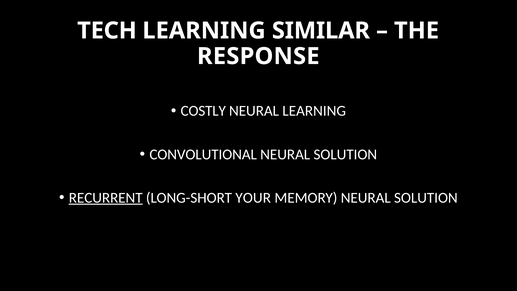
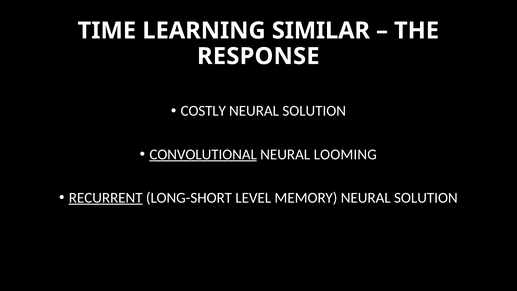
TECH: TECH -> TIME
LEARNING at (314, 111): LEARNING -> SOLUTION
CONVOLUTIONAL underline: none -> present
SOLUTION at (345, 154): SOLUTION -> LOOMING
YOUR: YOUR -> LEVEL
